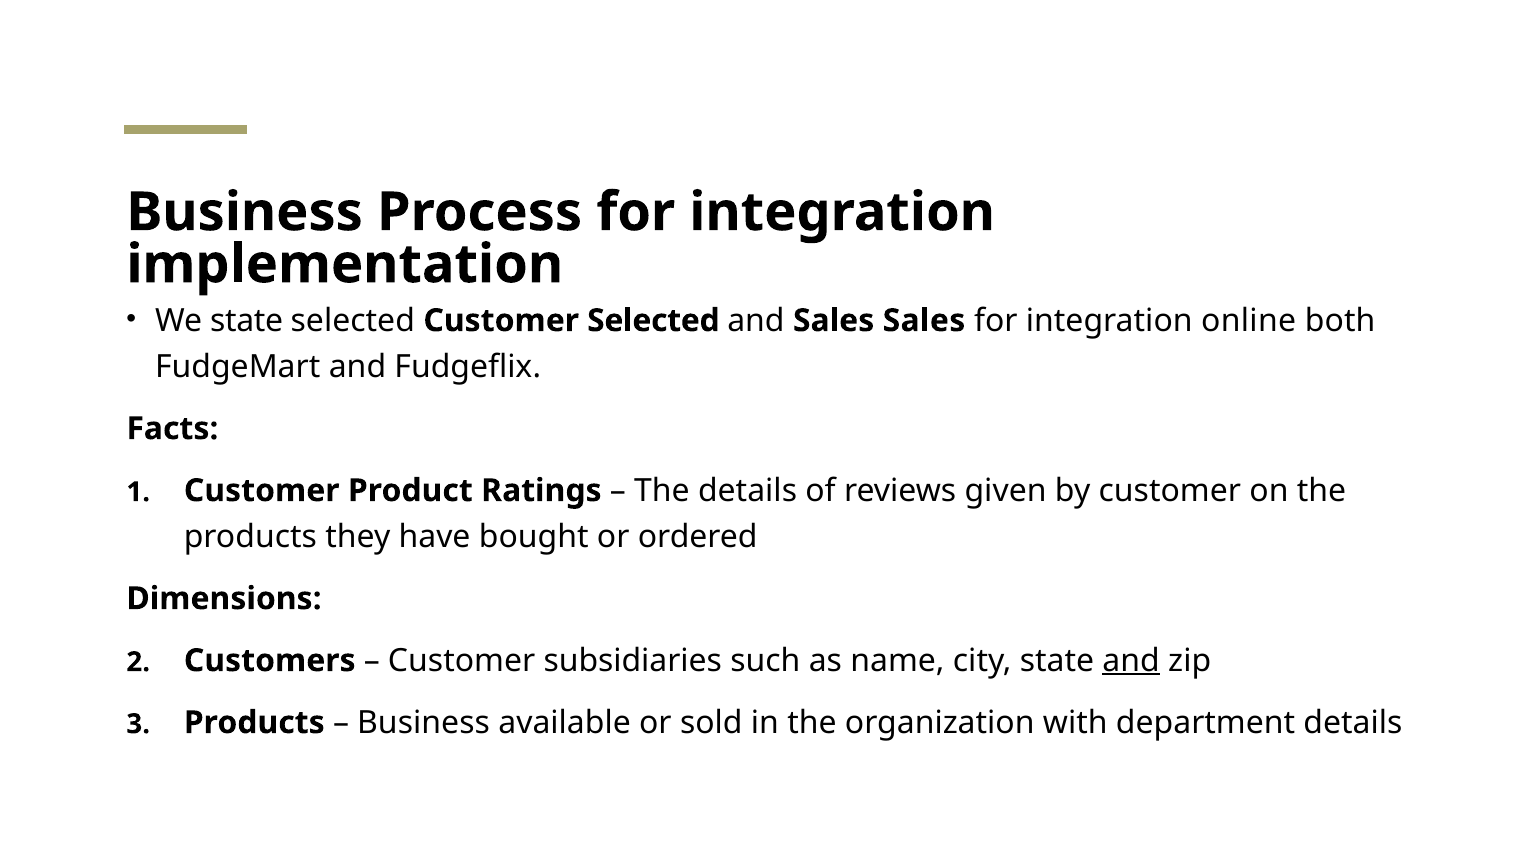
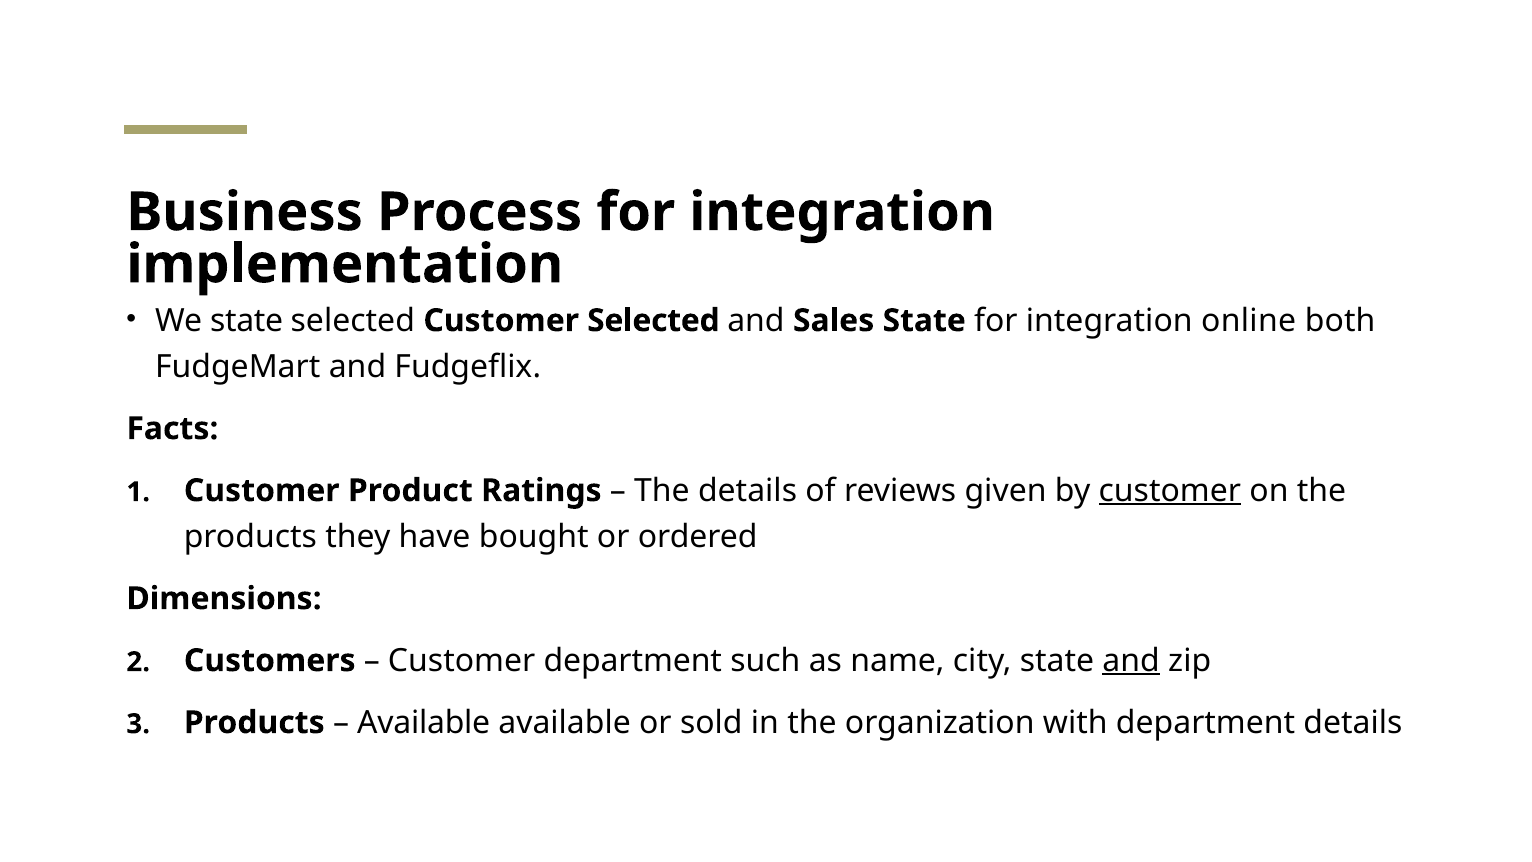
Sales Sales: Sales -> State
customer at (1170, 490) underline: none -> present
Customer subsidiaries: subsidiaries -> department
Business at (424, 722): Business -> Available
